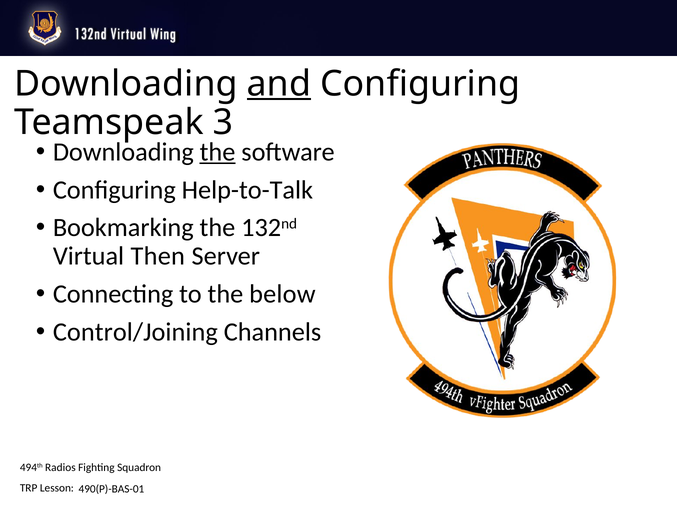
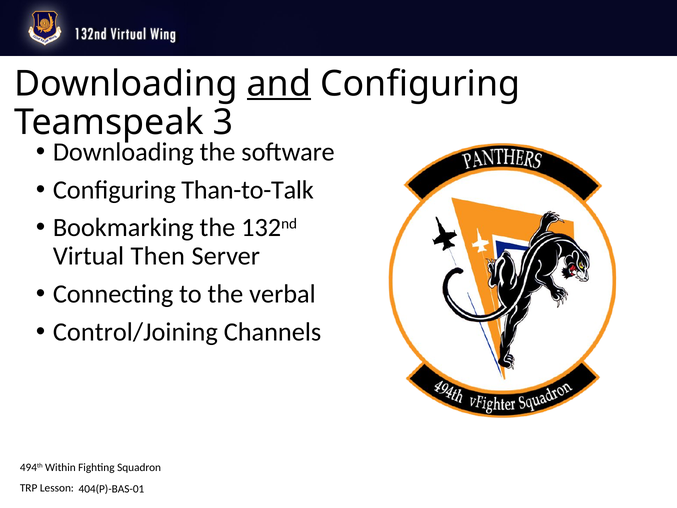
the at (218, 152) underline: present -> none
Help-to-Talk: Help-to-Talk -> Than-to-Talk
below: below -> verbal
Radios: Radios -> Within
490(P)-BAS-01: 490(P)-BAS-01 -> 404(P)-BAS-01
